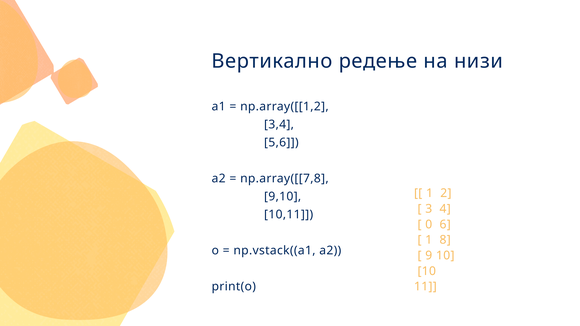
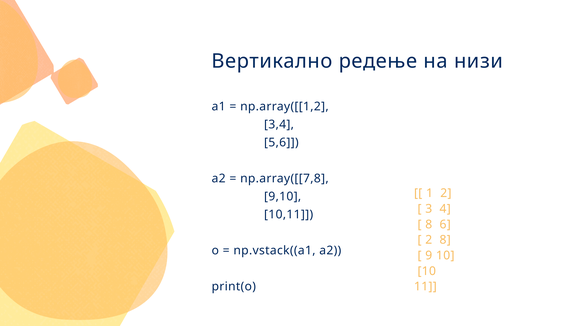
0 at (429, 225): 0 -> 8
1 at (429, 240): 1 -> 2
